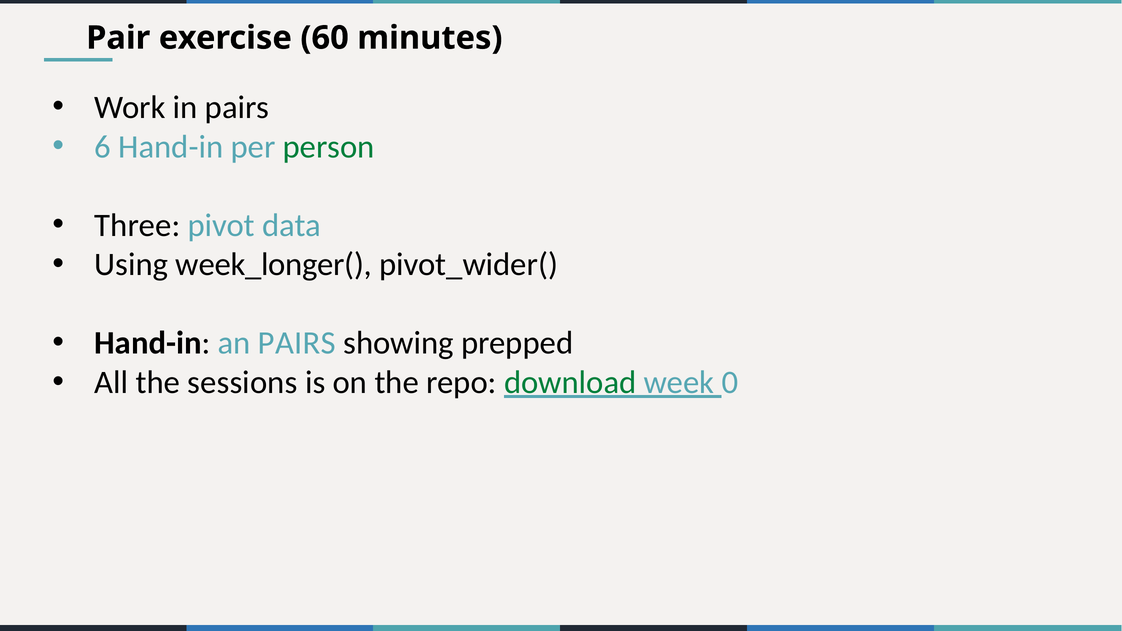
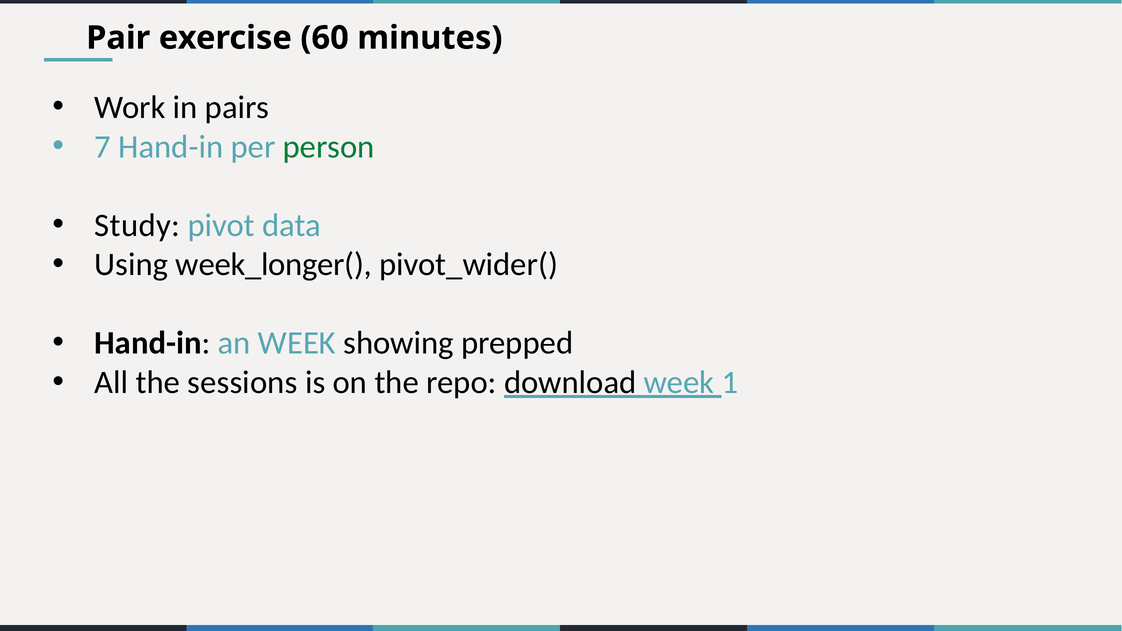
6: 6 -> 7
Three: Three -> Study
an PAIRS: PAIRS -> WEEK
download colour: green -> black
0: 0 -> 1
